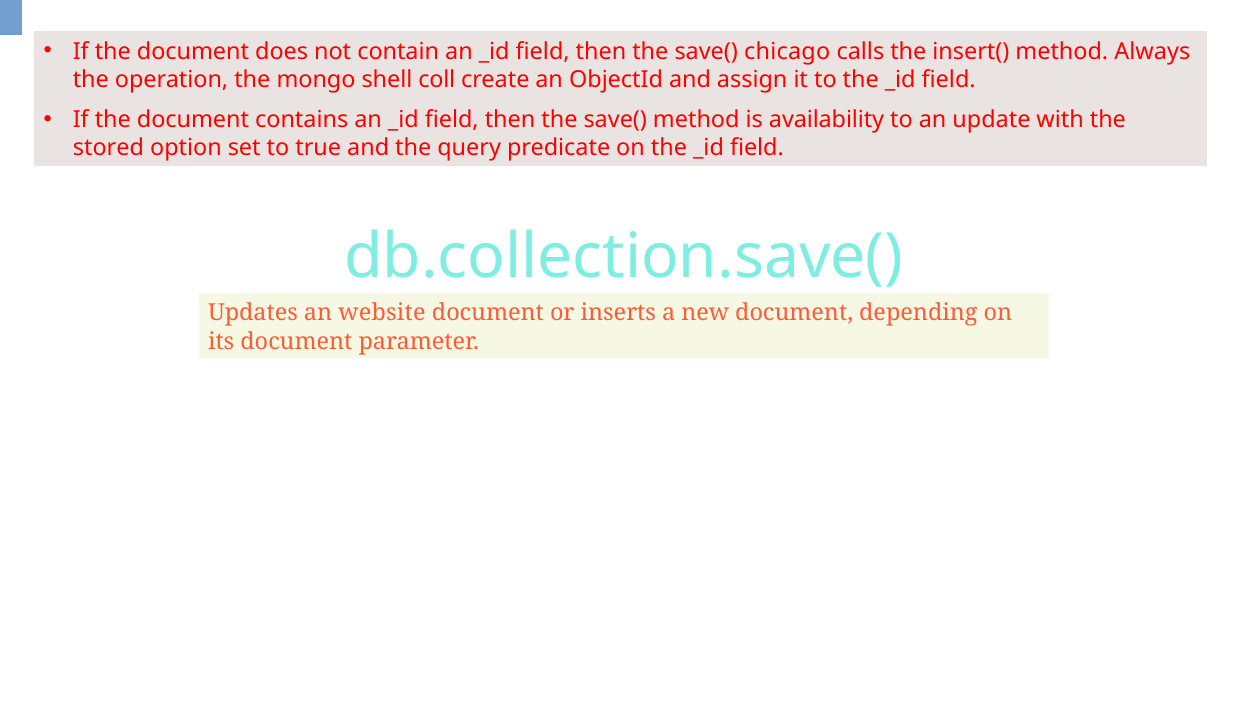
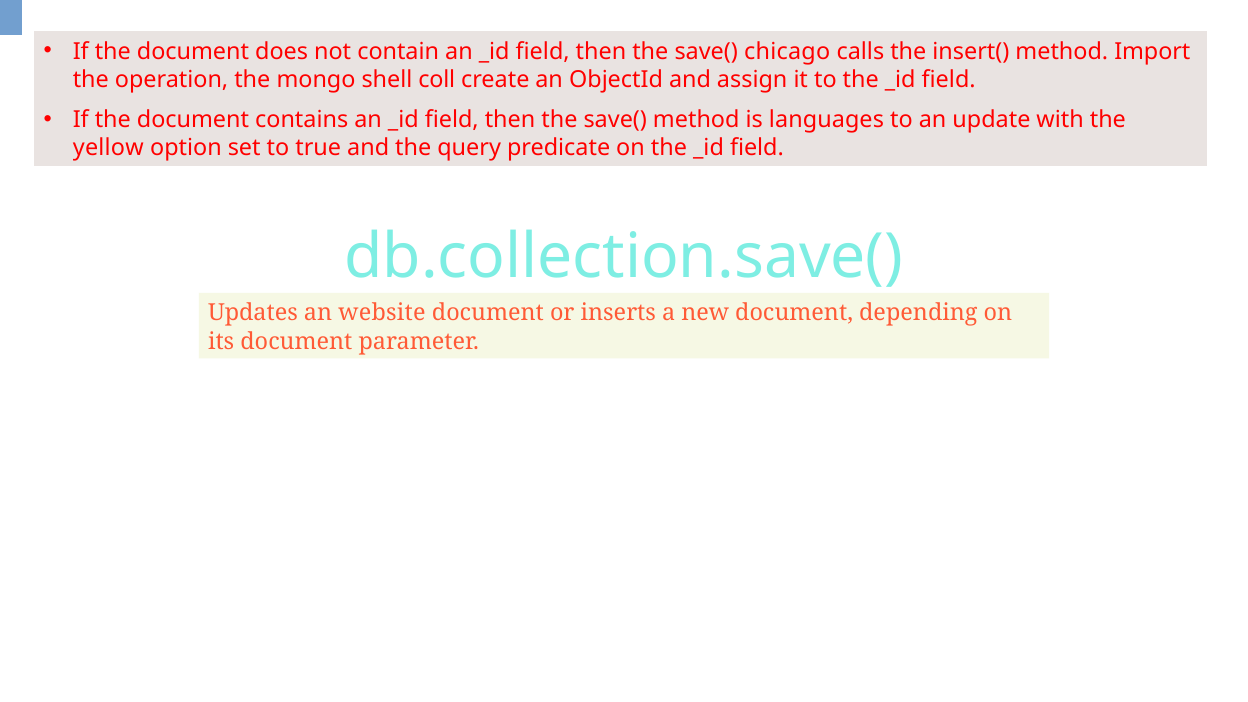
Always: Always -> Import
availability: availability -> languages
stored: stored -> yellow
